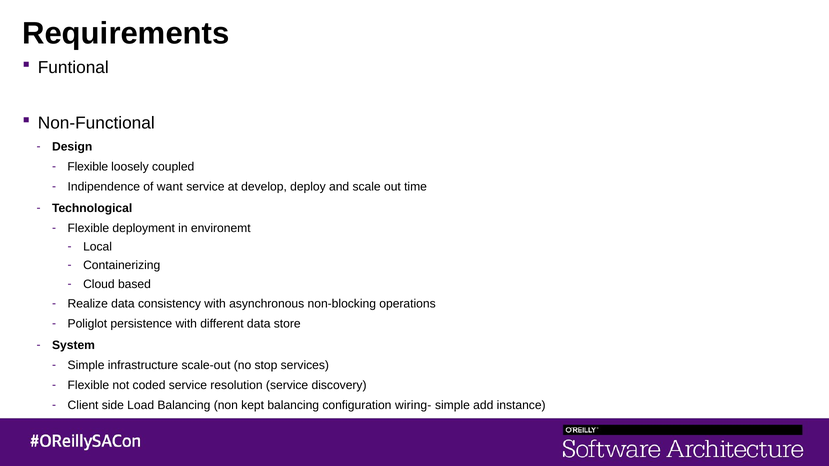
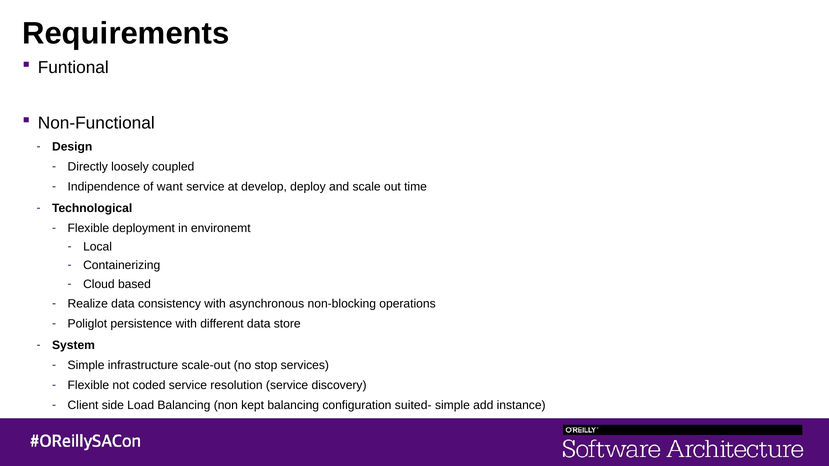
Flexible at (88, 167): Flexible -> Directly
wiring-: wiring- -> suited-
